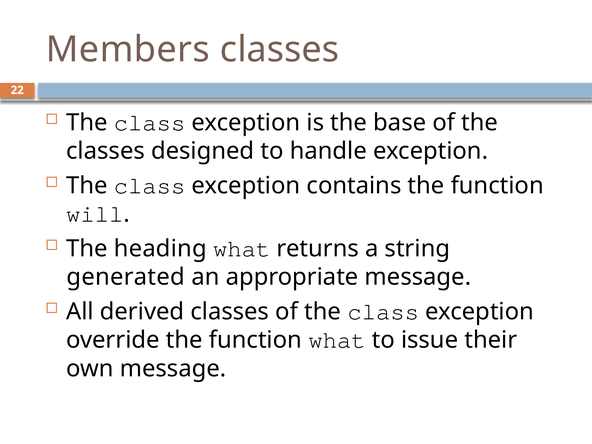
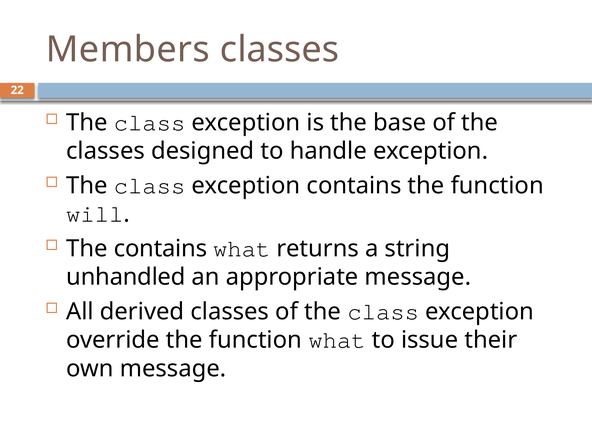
The heading: heading -> contains
generated: generated -> unhandled
